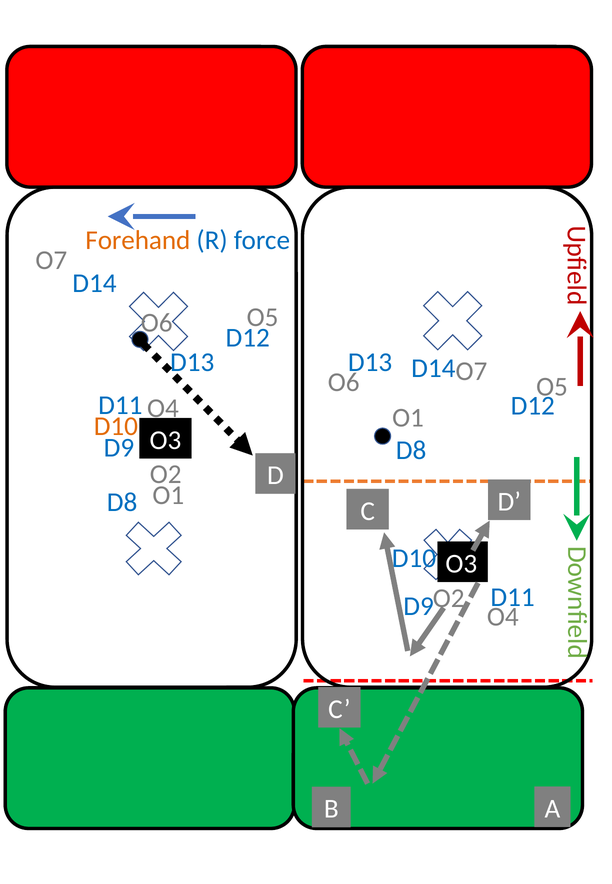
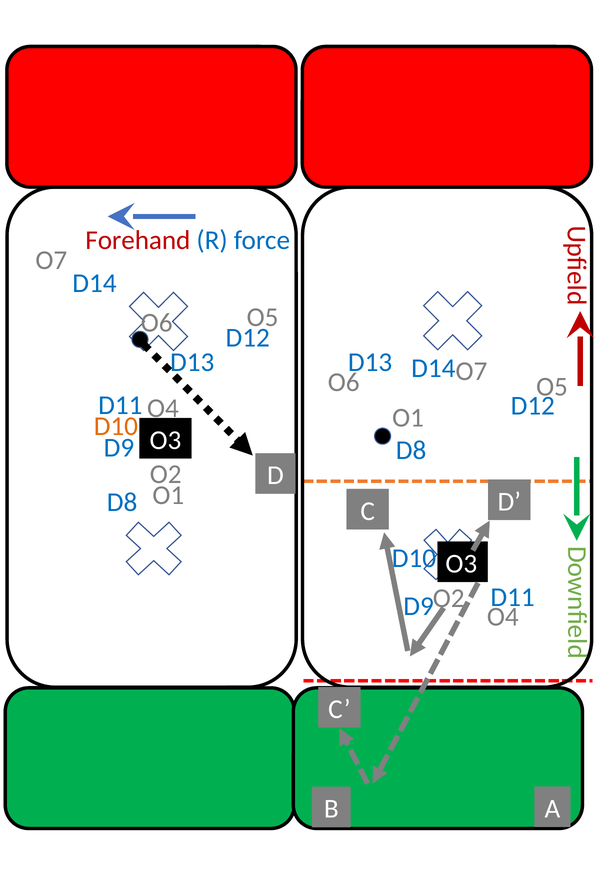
Forehand colour: orange -> red
